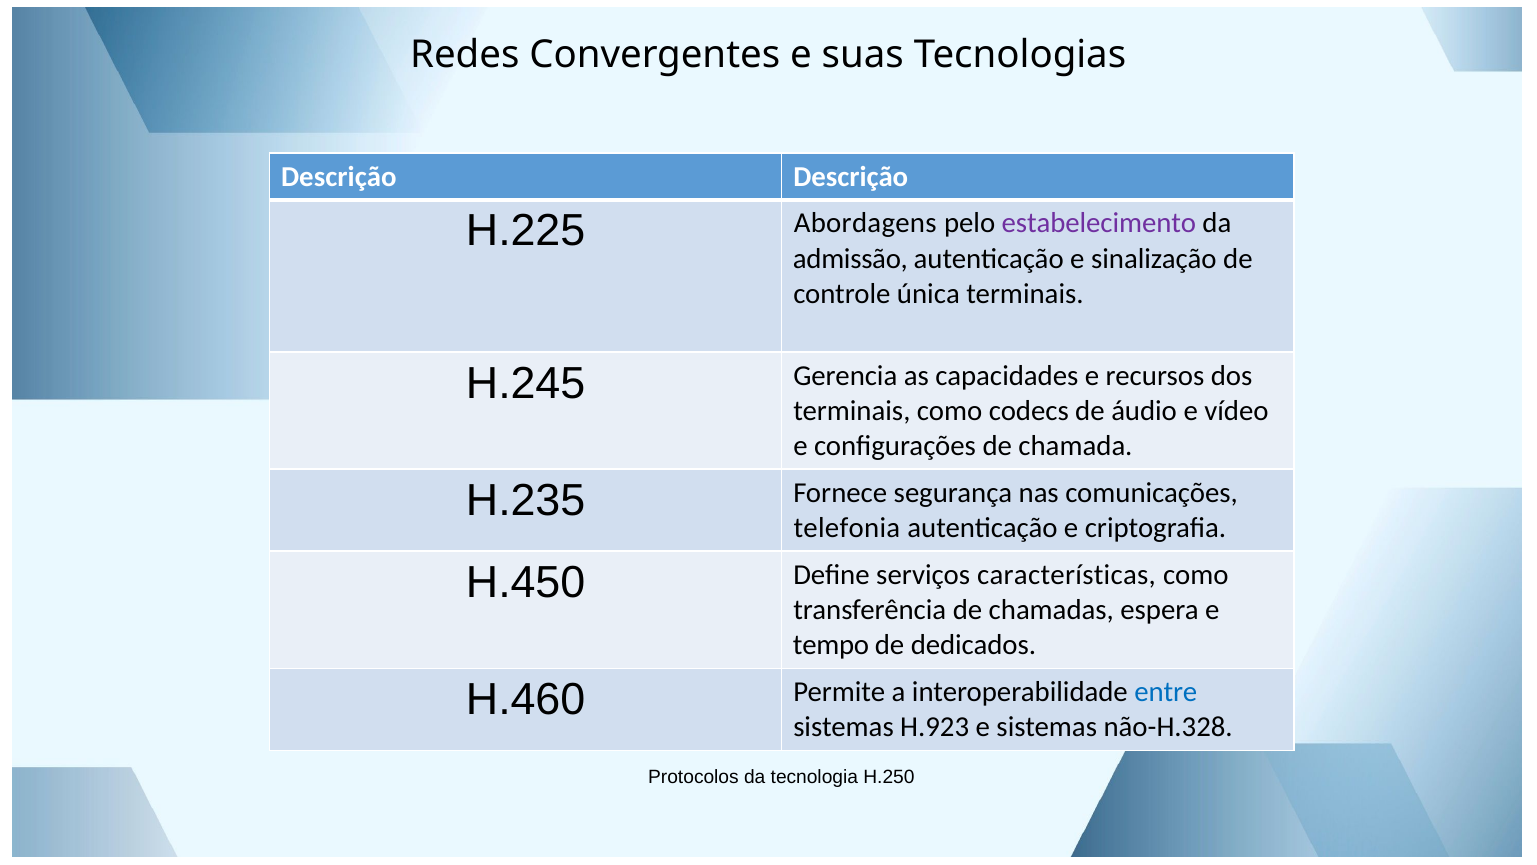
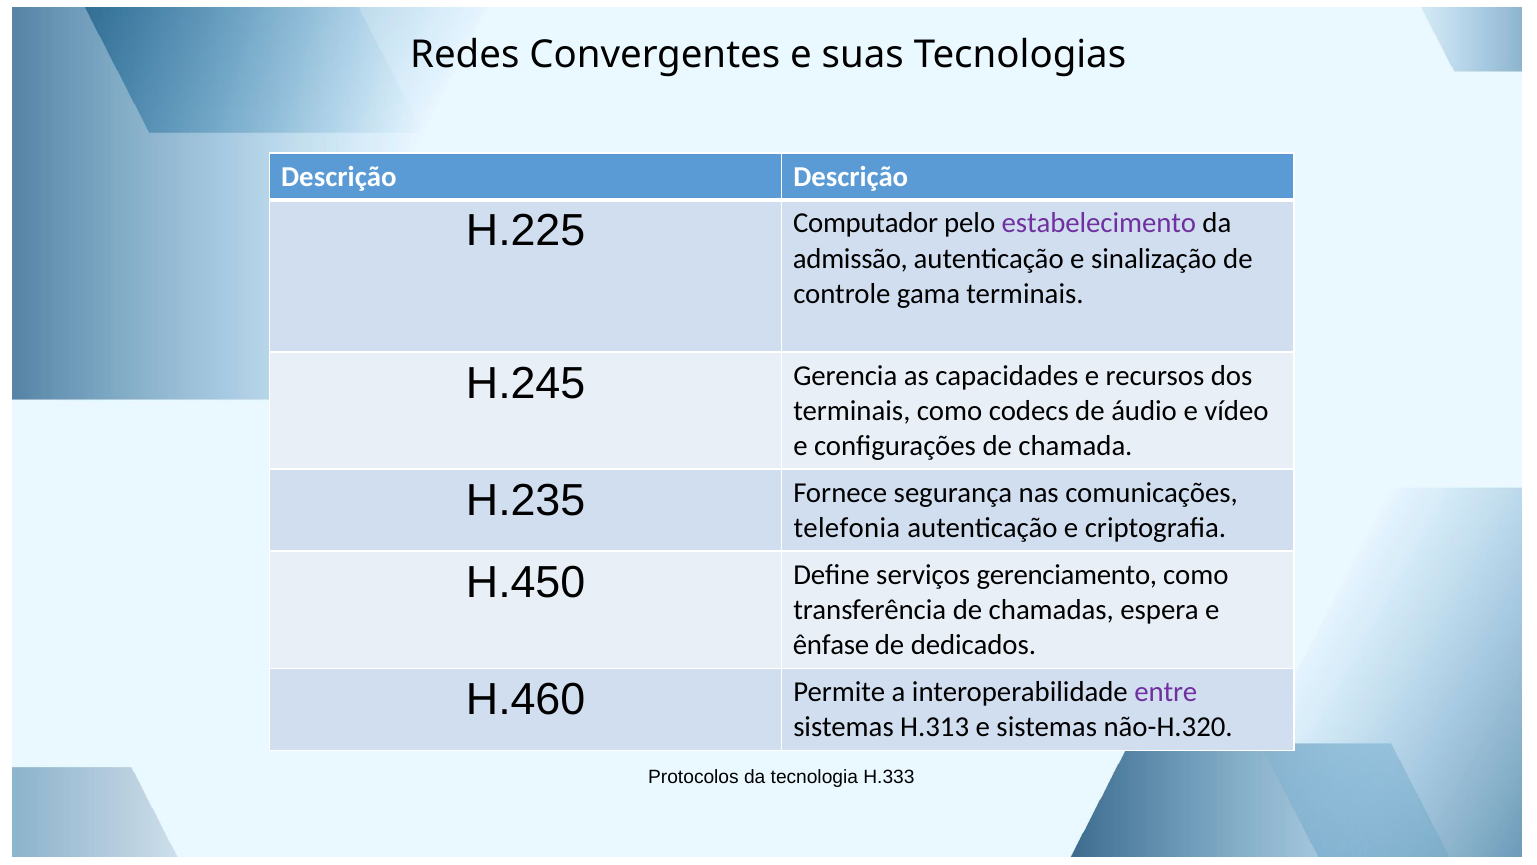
Abordagens: Abordagens -> Computador
única: única -> gama
características: características -> gerenciamento
tempo: tempo -> ênfase
entre colour: blue -> purple
H.923: H.923 -> H.313
não-H.328: não-H.328 -> não-H.320
H.250: H.250 -> H.333
